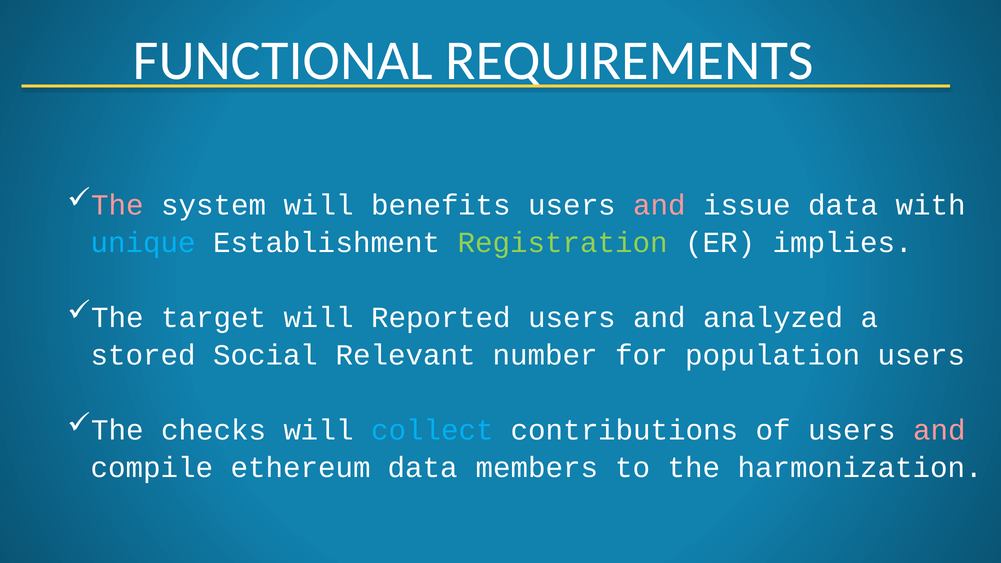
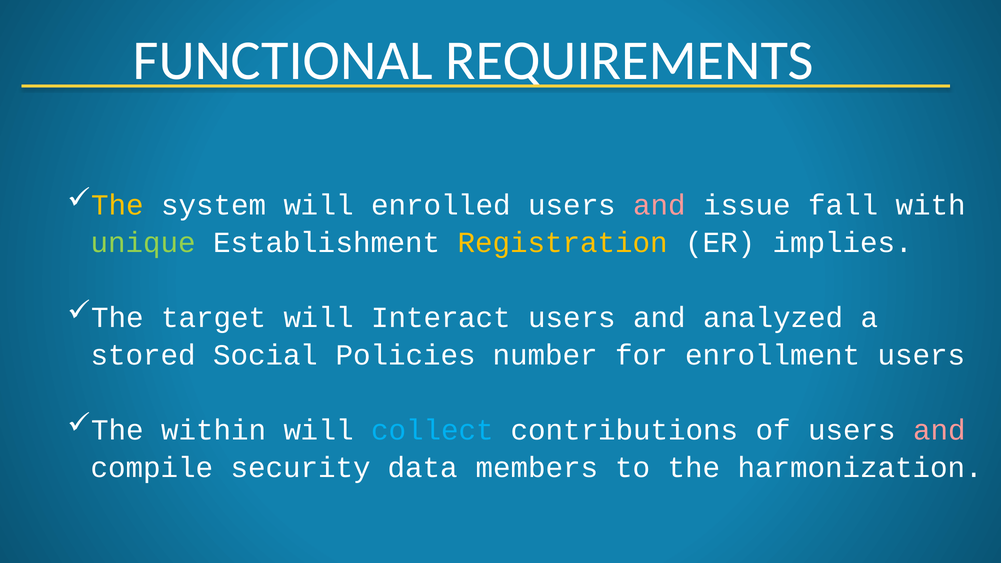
The at (117, 205) colour: pink -> yellow
benefits: benefits -> enrolled
issue data: data -> fall
unique colour: light blue -> light green
Registration colour: light green -> yellow
Reported: Reported -> Interact
Relevant: Relevant -> Policies
population: population -> enrollment
checks: checks -> within
ethereum: ethereum -> security
